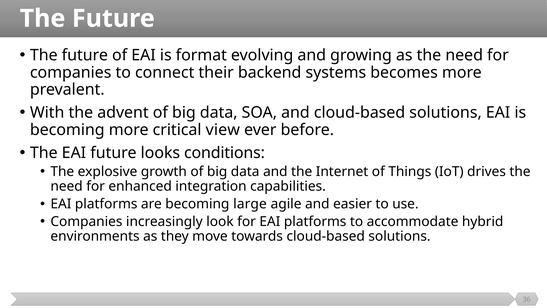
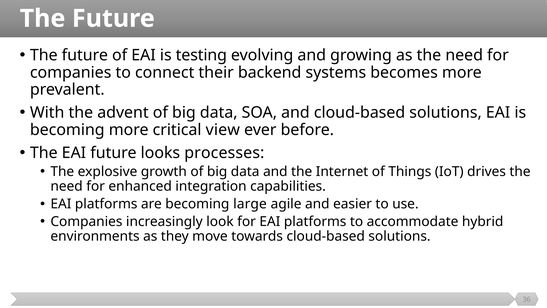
format: format -> testing
conditions: conditions -> processes
